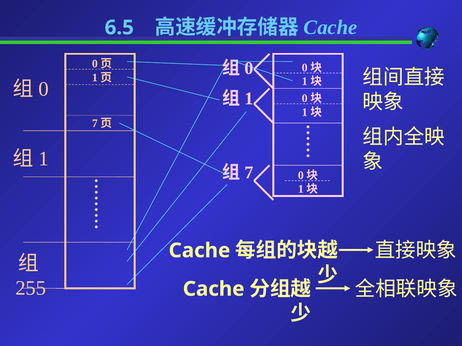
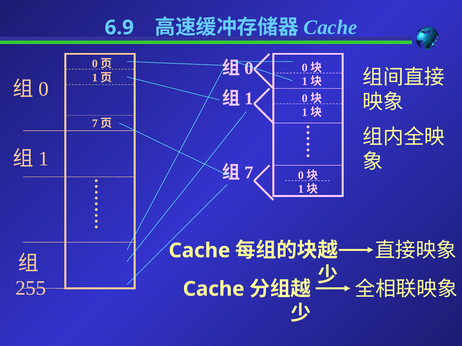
6.5: 6.5 -> 6.9
